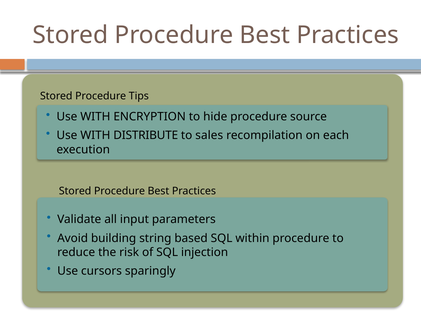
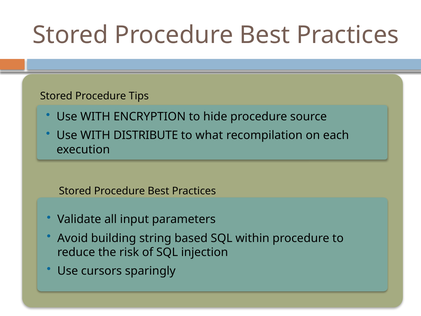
sales: sales -> what
